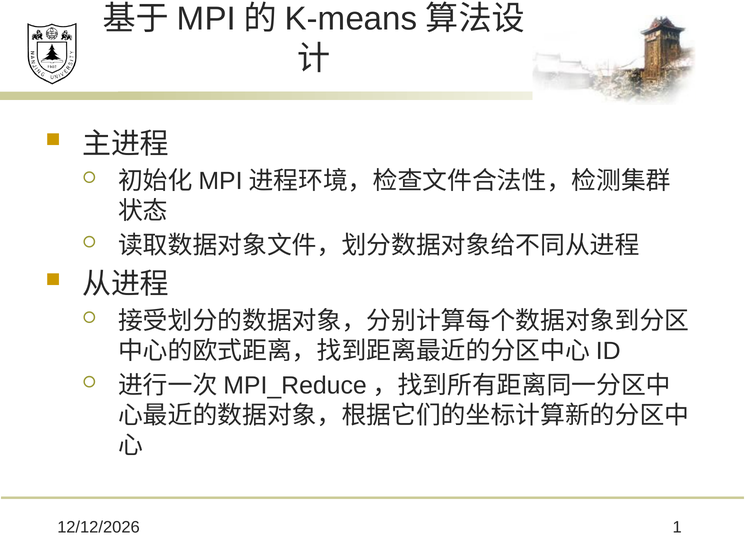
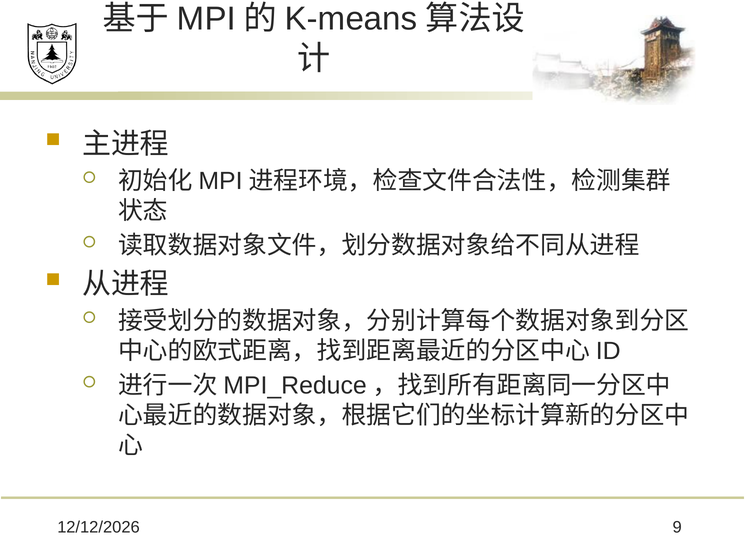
1: 1 -> 9
